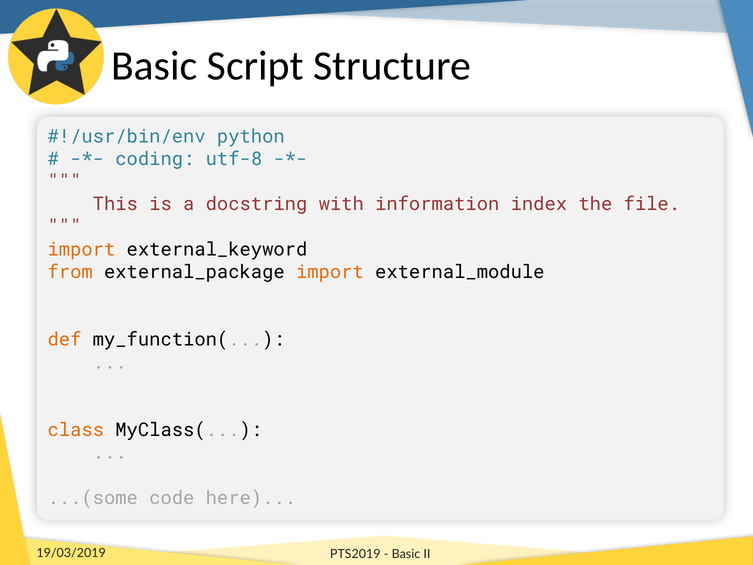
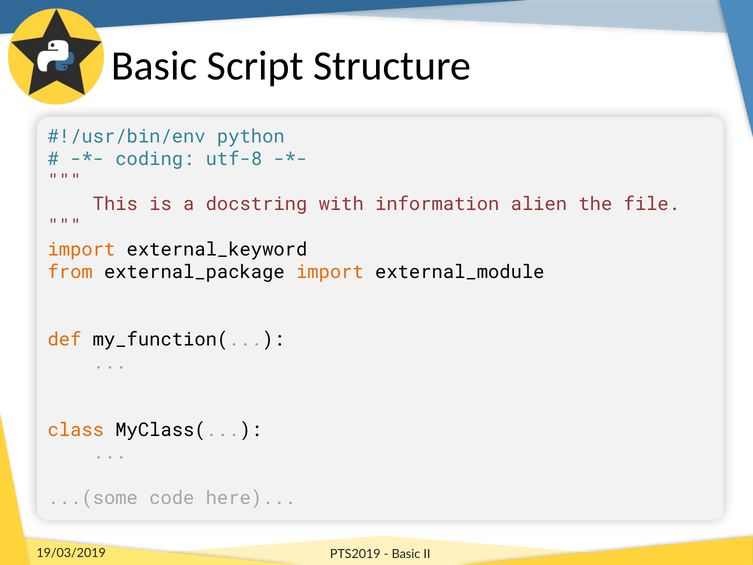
index: index -> alien
